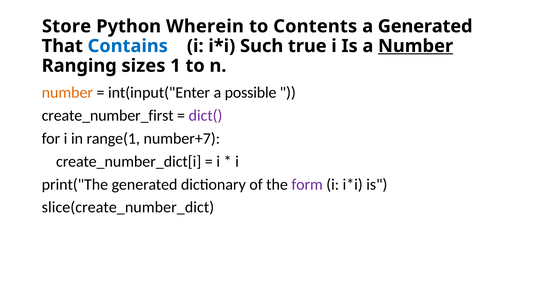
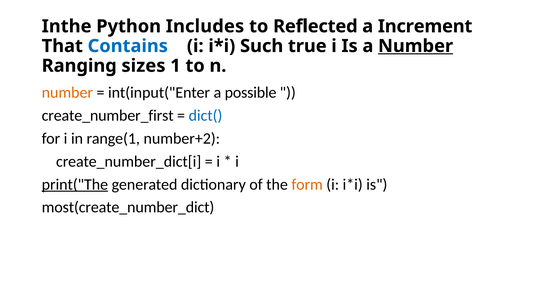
Store: Store -> Inthe
Wherein: Wherein -> Includes
Contents: Contents -> Reflected
a Generated: Generated -> Increment
dict( colour: purple -> blue
number+7: number+7 -> number+2
print("The underline: none -> present
form colour: purple -> orange
slice(create_number_dict: slice(create_number_dict -> most(create_number_dict
